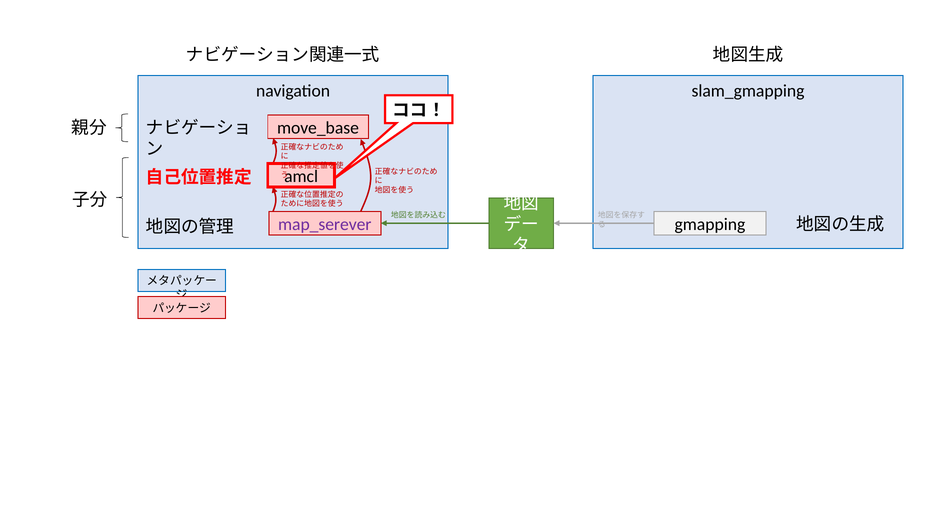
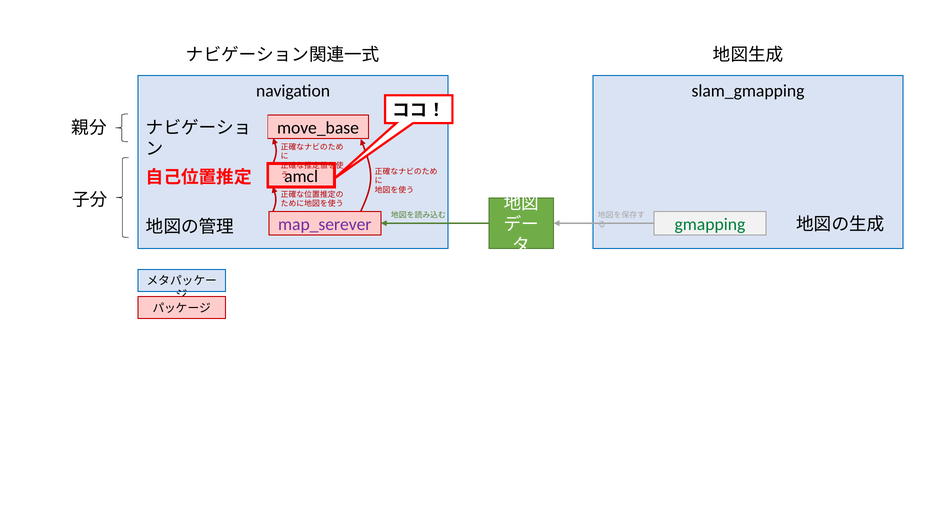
gmapping colour: black -> green
